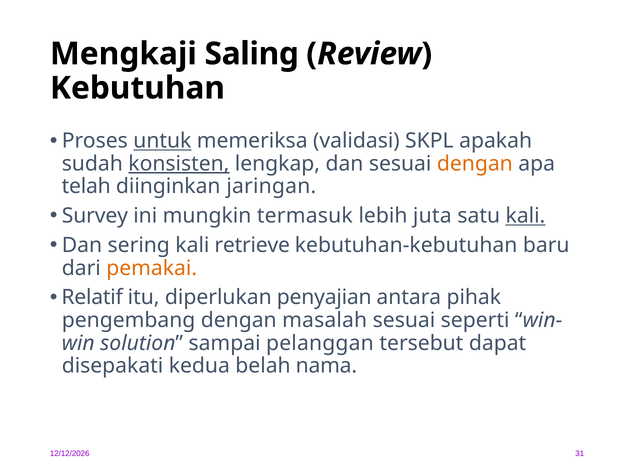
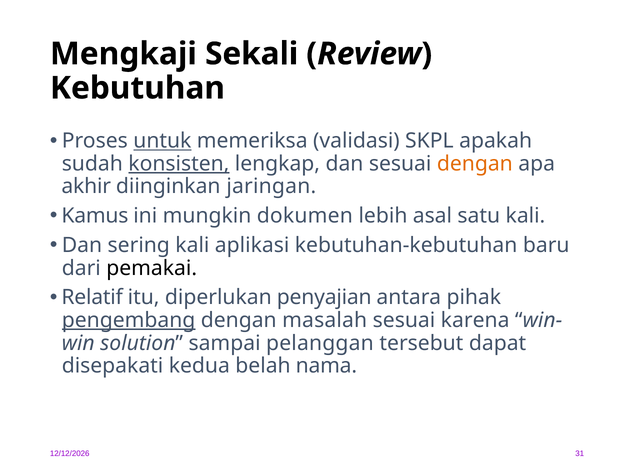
Saling: Saling -> Sekali
telah: telah -> akhir
Survey: Survey -> Kamus
termasuk: termasuk -> dokumen
juta: juta -> asal
kali at (525, 216) underline: present -> none
retrieve: retrieve -> aplikasi
pemakai colour: orange -> black
pengembang underline: none -> present
seperti: seperti -> karena
